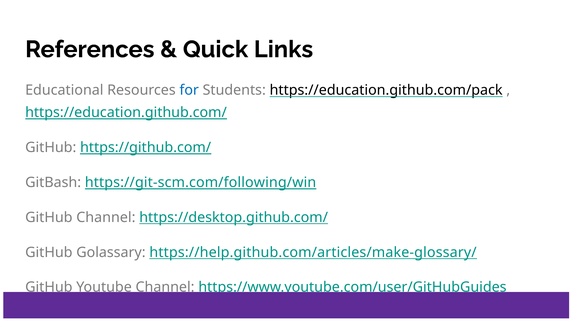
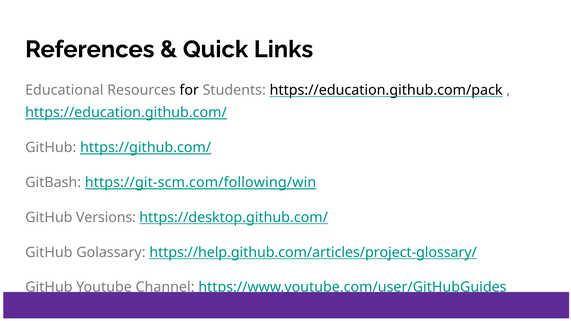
for colour: blue -> black
GitHub Channel: Channel -> Versions
https://help.github.com/articles/make-glossary/: https://help.github.com/articles/make-glossary/ -> https://help.github.com/articles/project-glossary/
